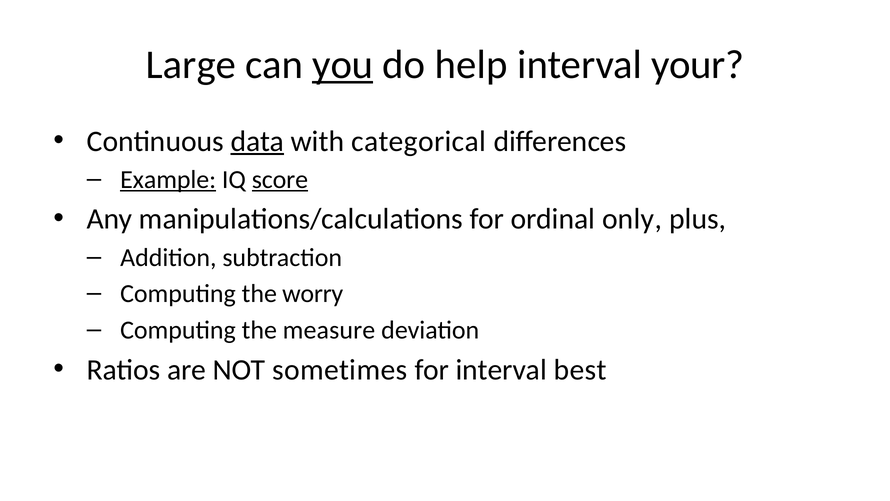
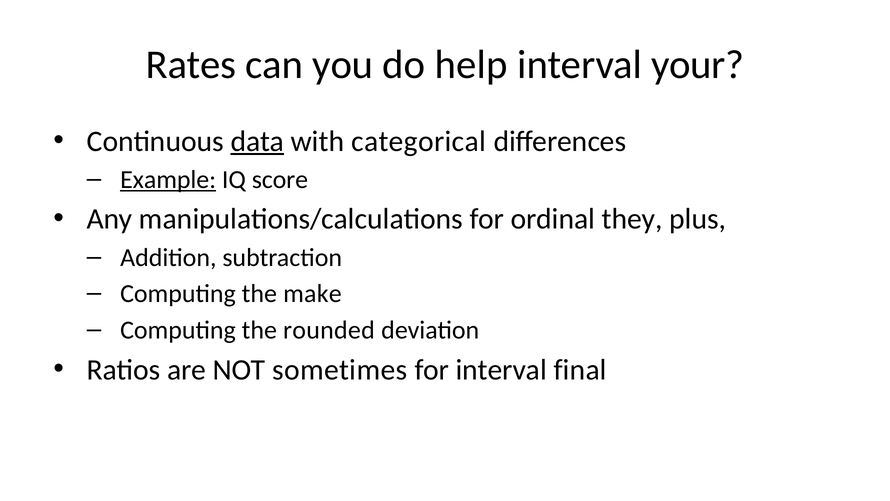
Large: Large -> Rates
you underline: present -> none
score underline: present -> none
only: only -> they
worry: worry -> make
measure: measure -> rounded
best: best -> final
